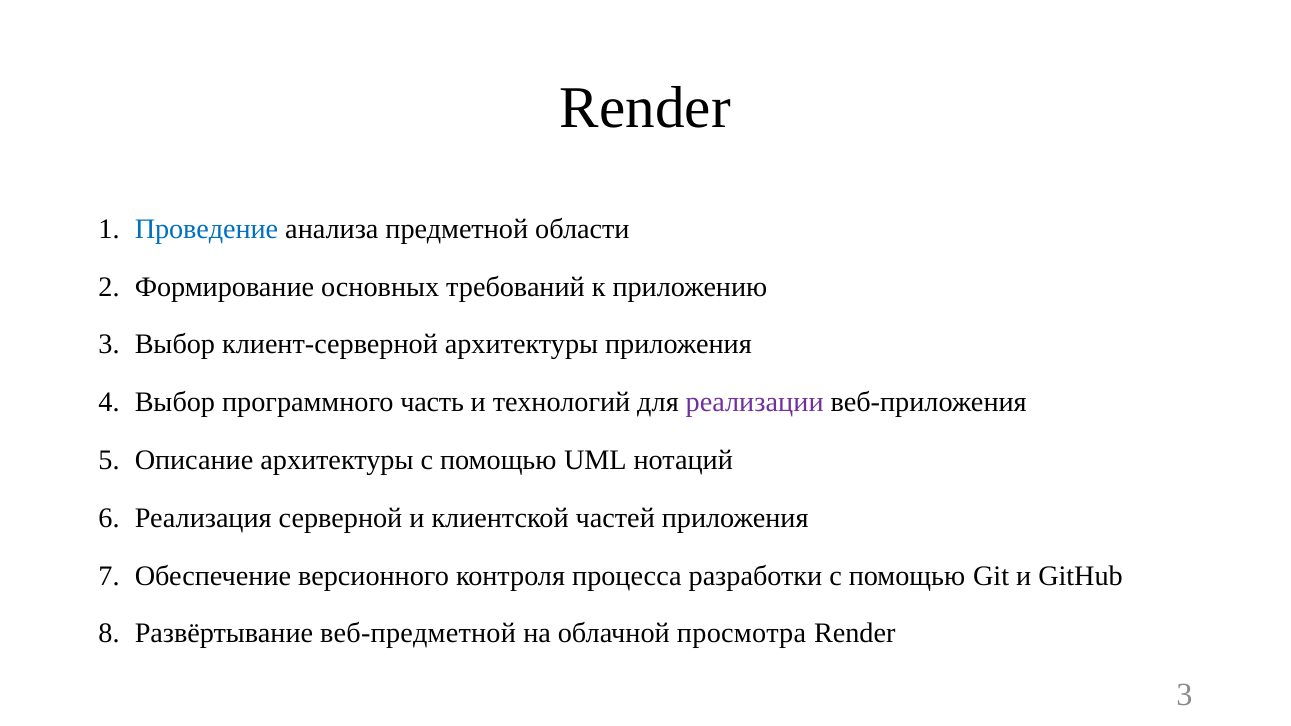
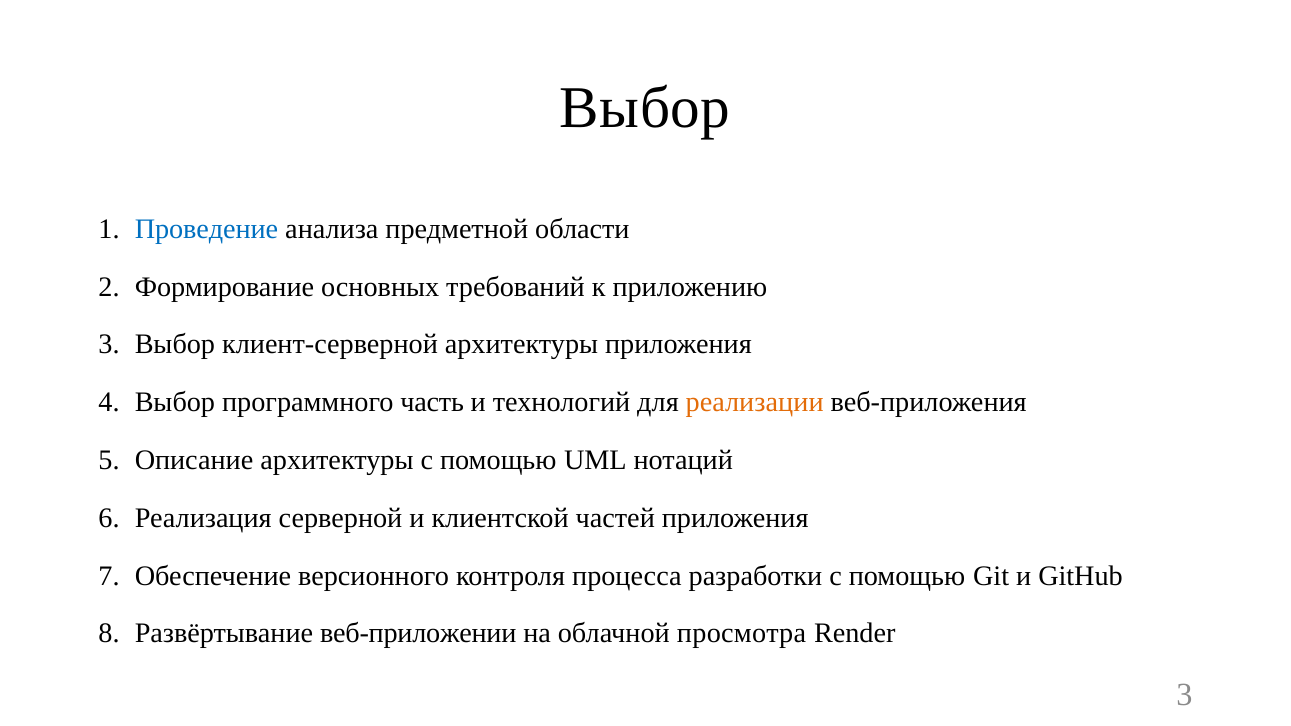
Render at (645, 108): Render -> Выбор
реализации colour: purple -> orange
веб-предметной: веб-предметной -> веб-приложении
